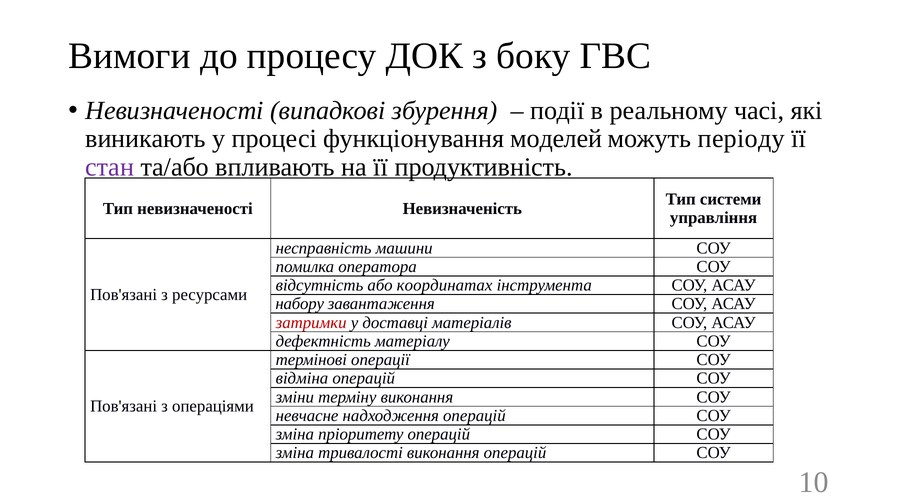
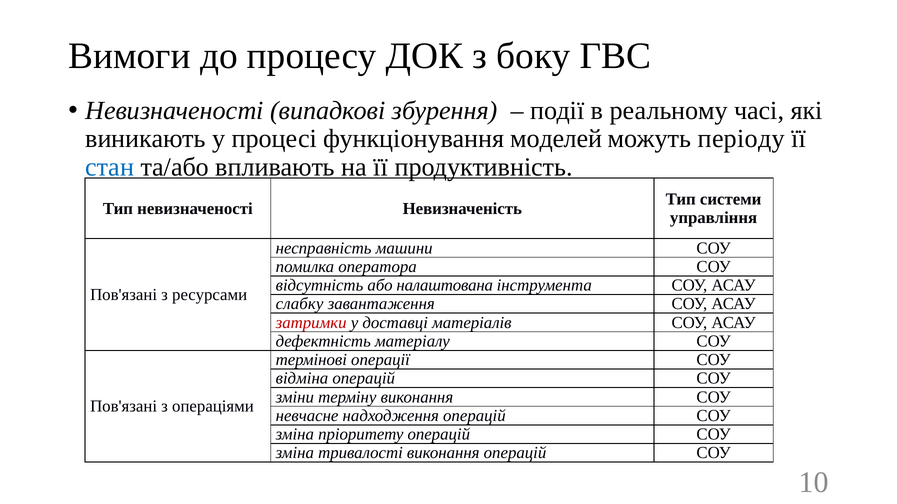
стан colour: purple -> blue
координатах: координатах -> налаштована
набору: набору -> слабку
